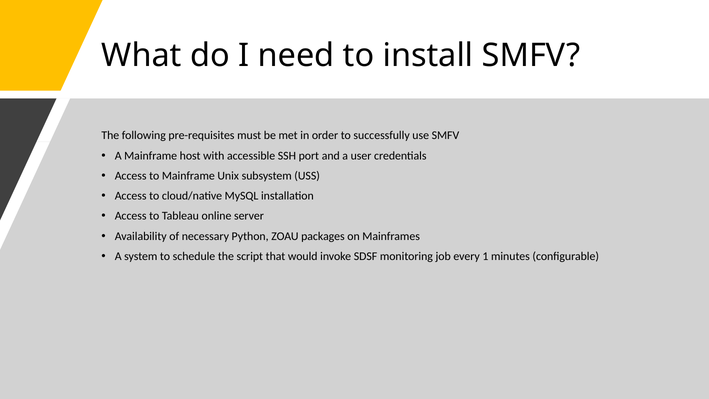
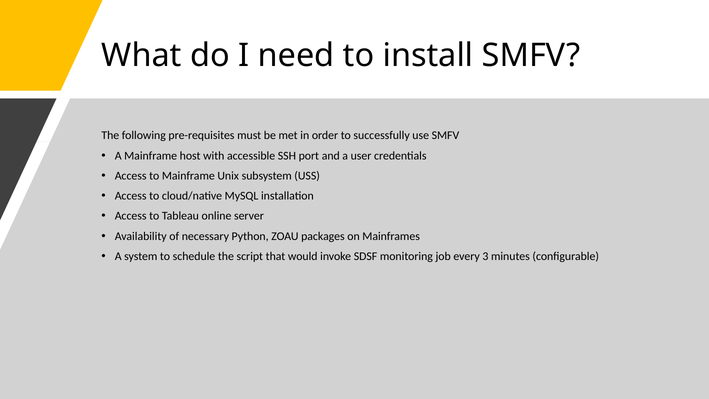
1: 1 -> 3
